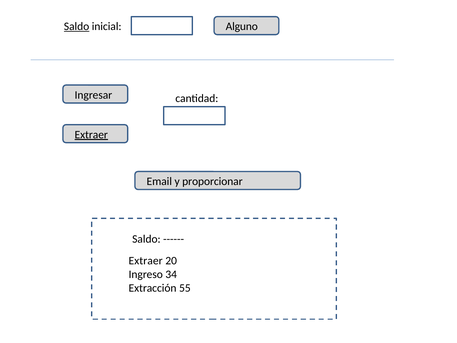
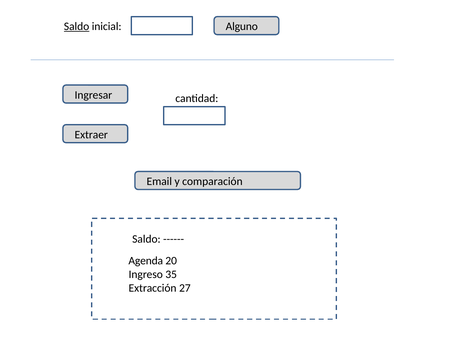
Extraer at (91, 134) underline: present -> none
proporcionar: proporcionar -> comparación
Extraer at (146, 260): Extraer -> Agenda
34: 34 -> 35
55: 55 -> 27
